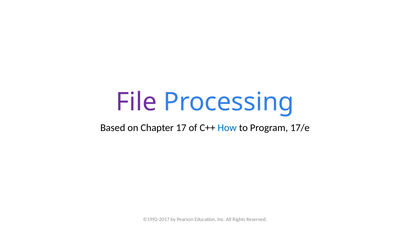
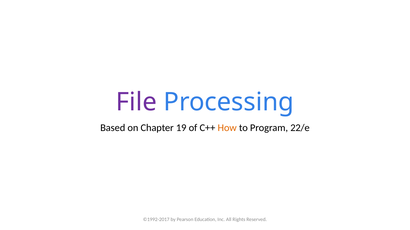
17: 17 -> 19
How colour: blue -> orange
17/e: 17/e -> 22/e
